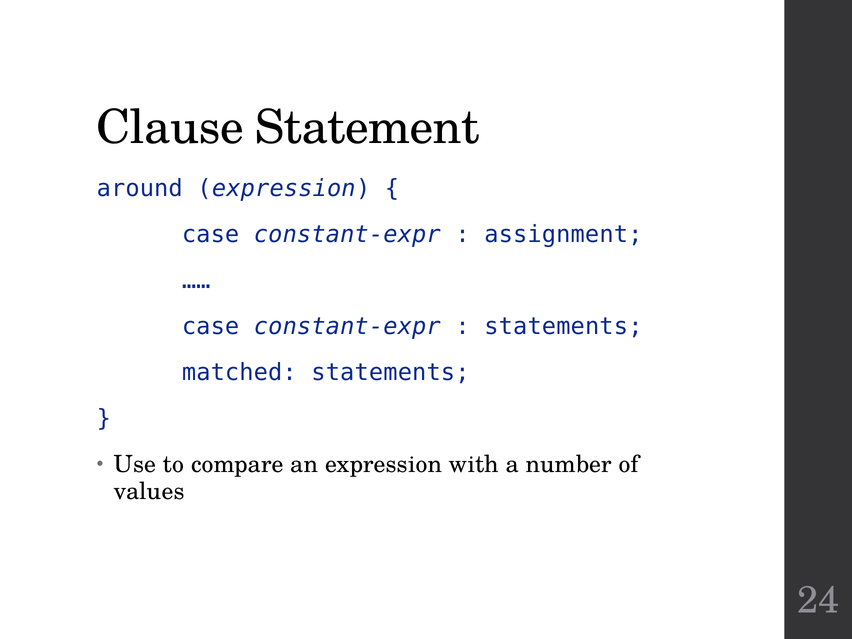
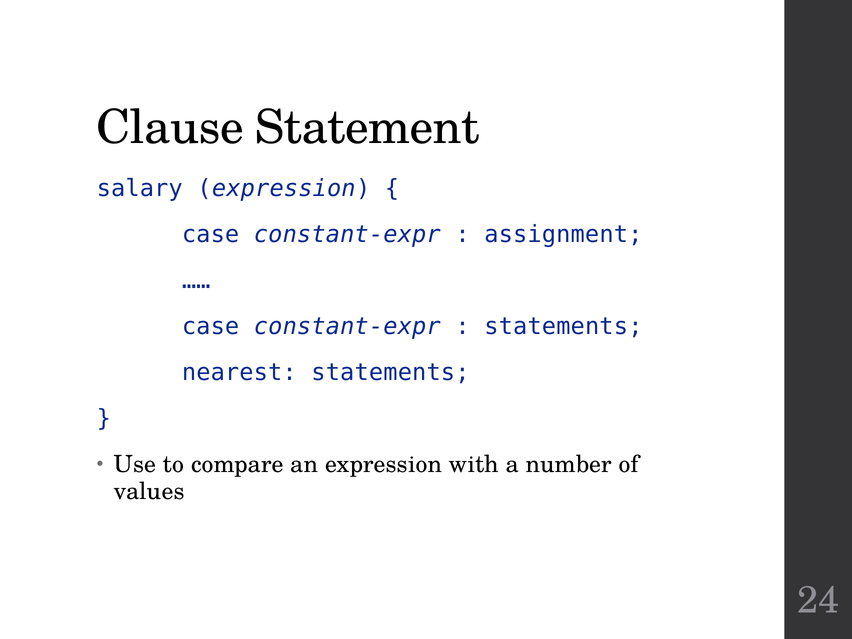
around: around -> salary
matched: matched -> nearest
